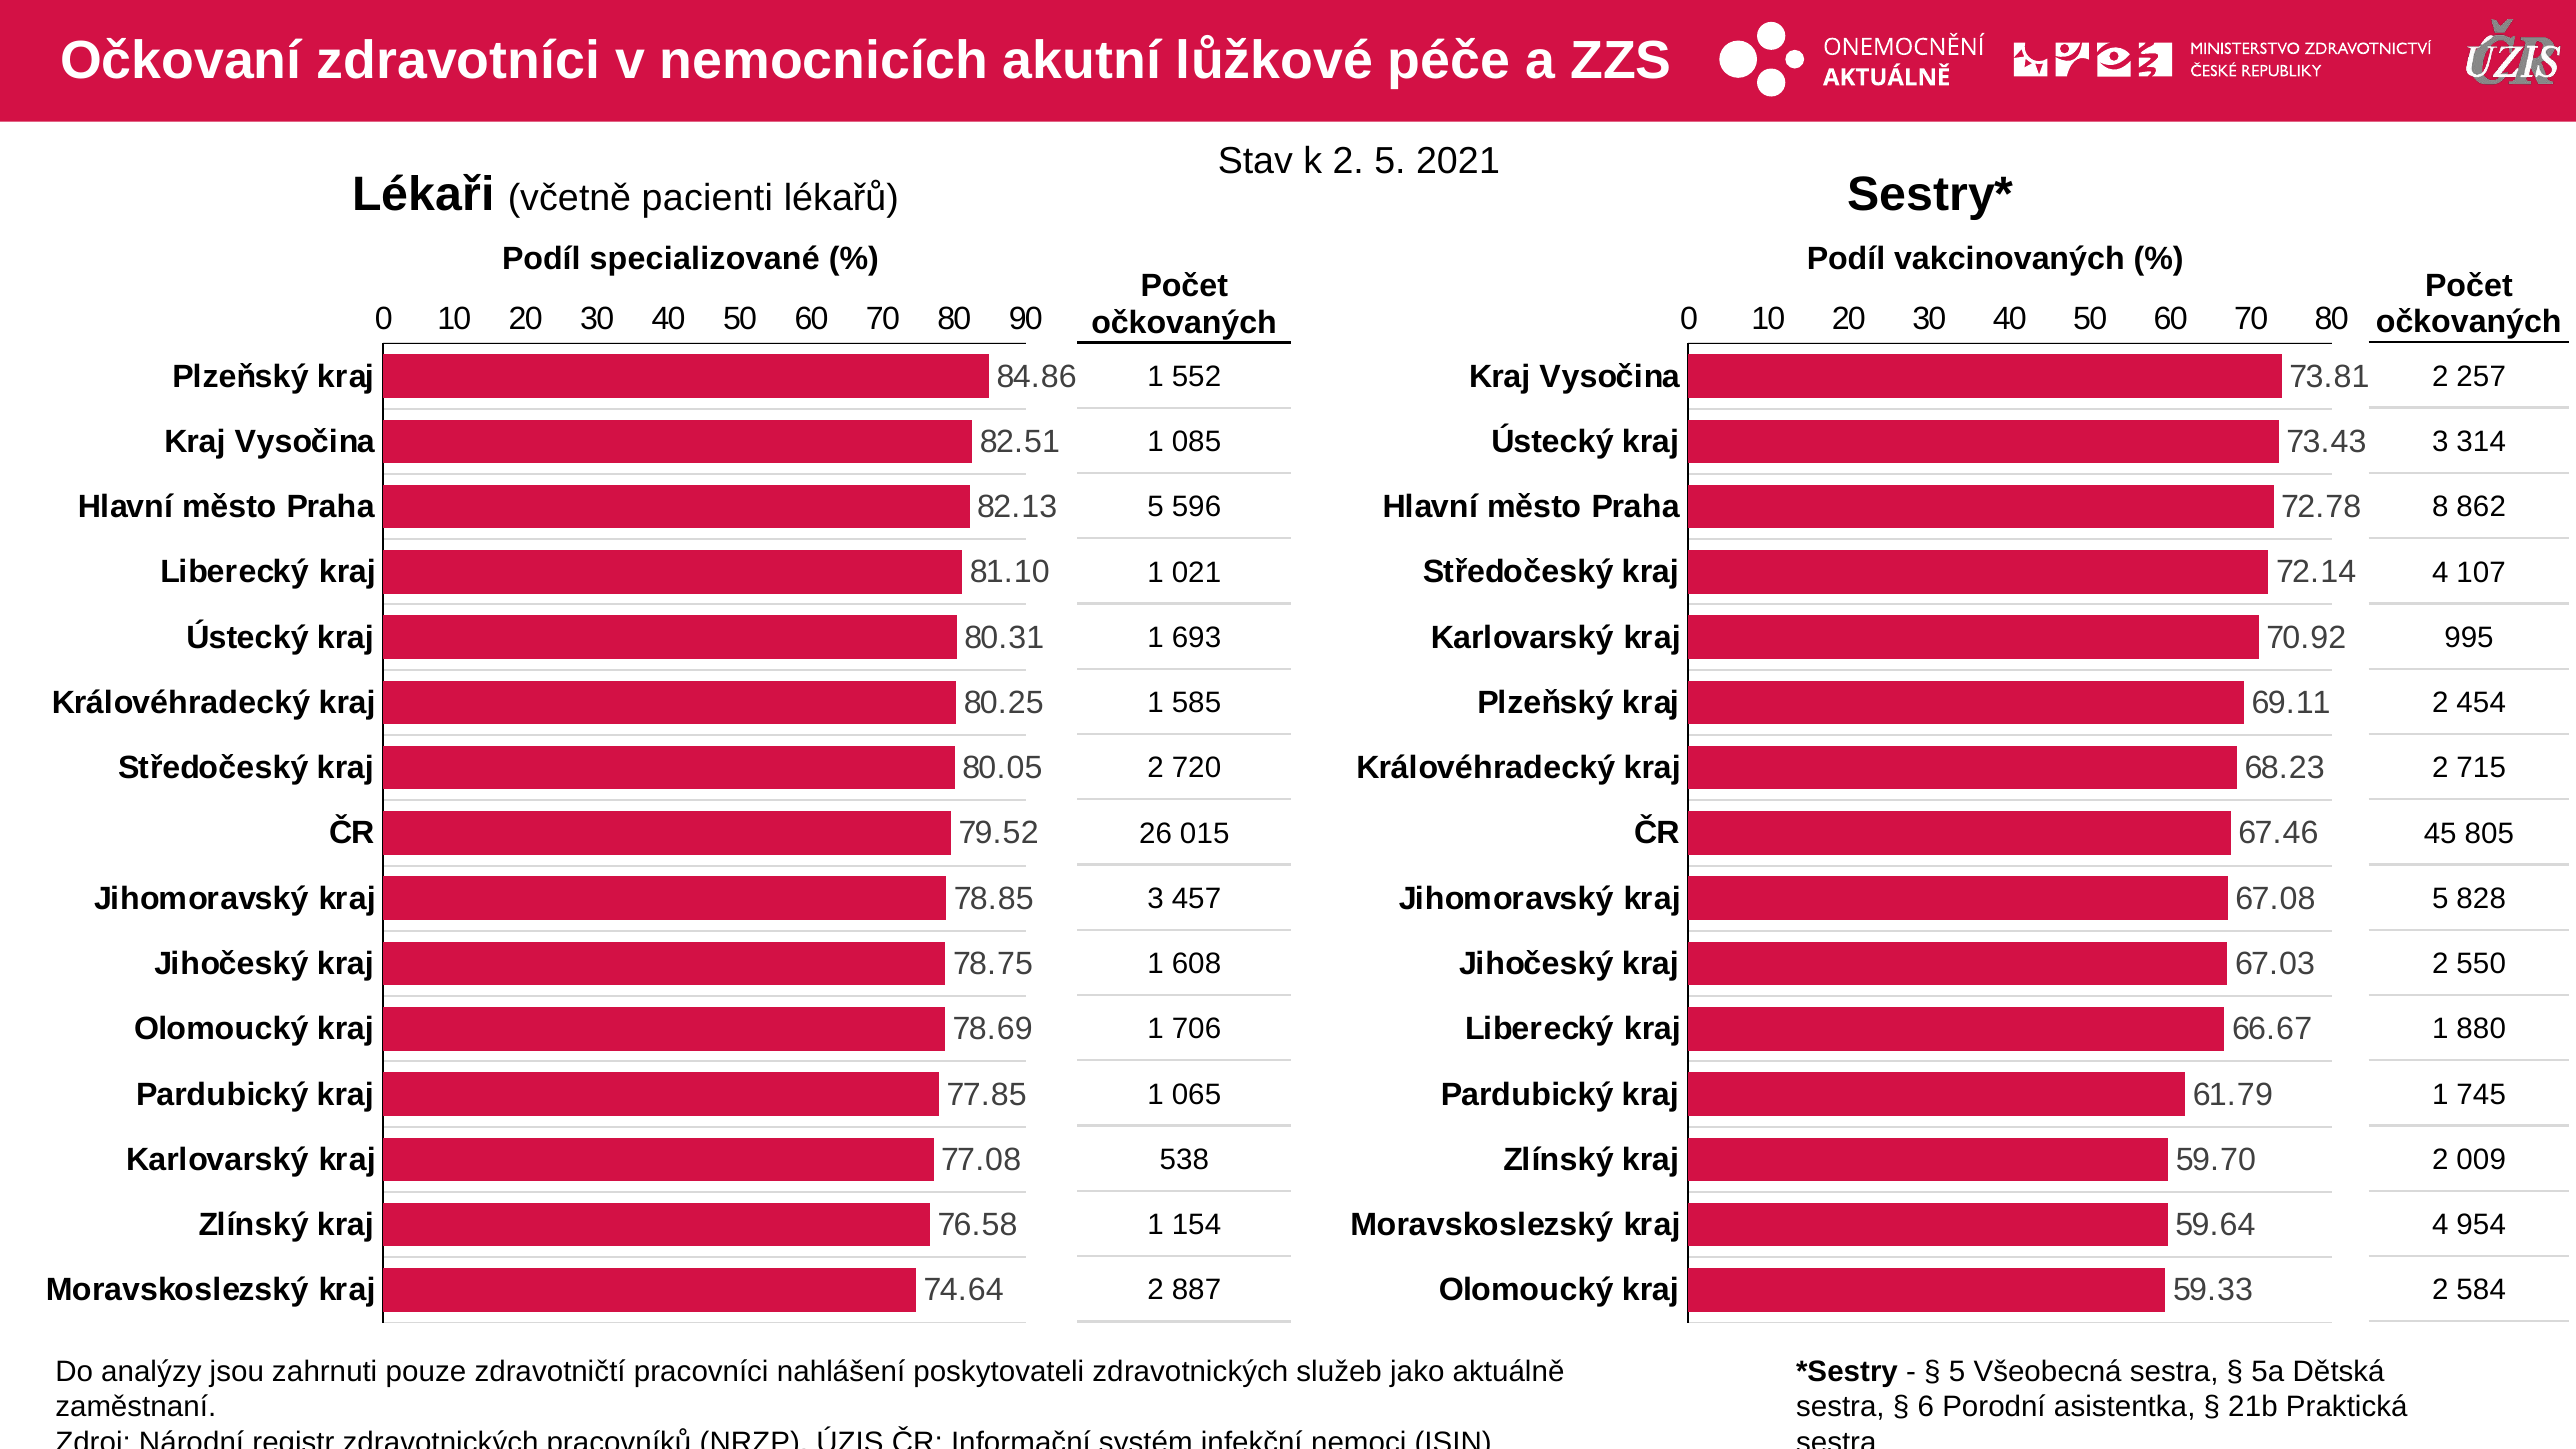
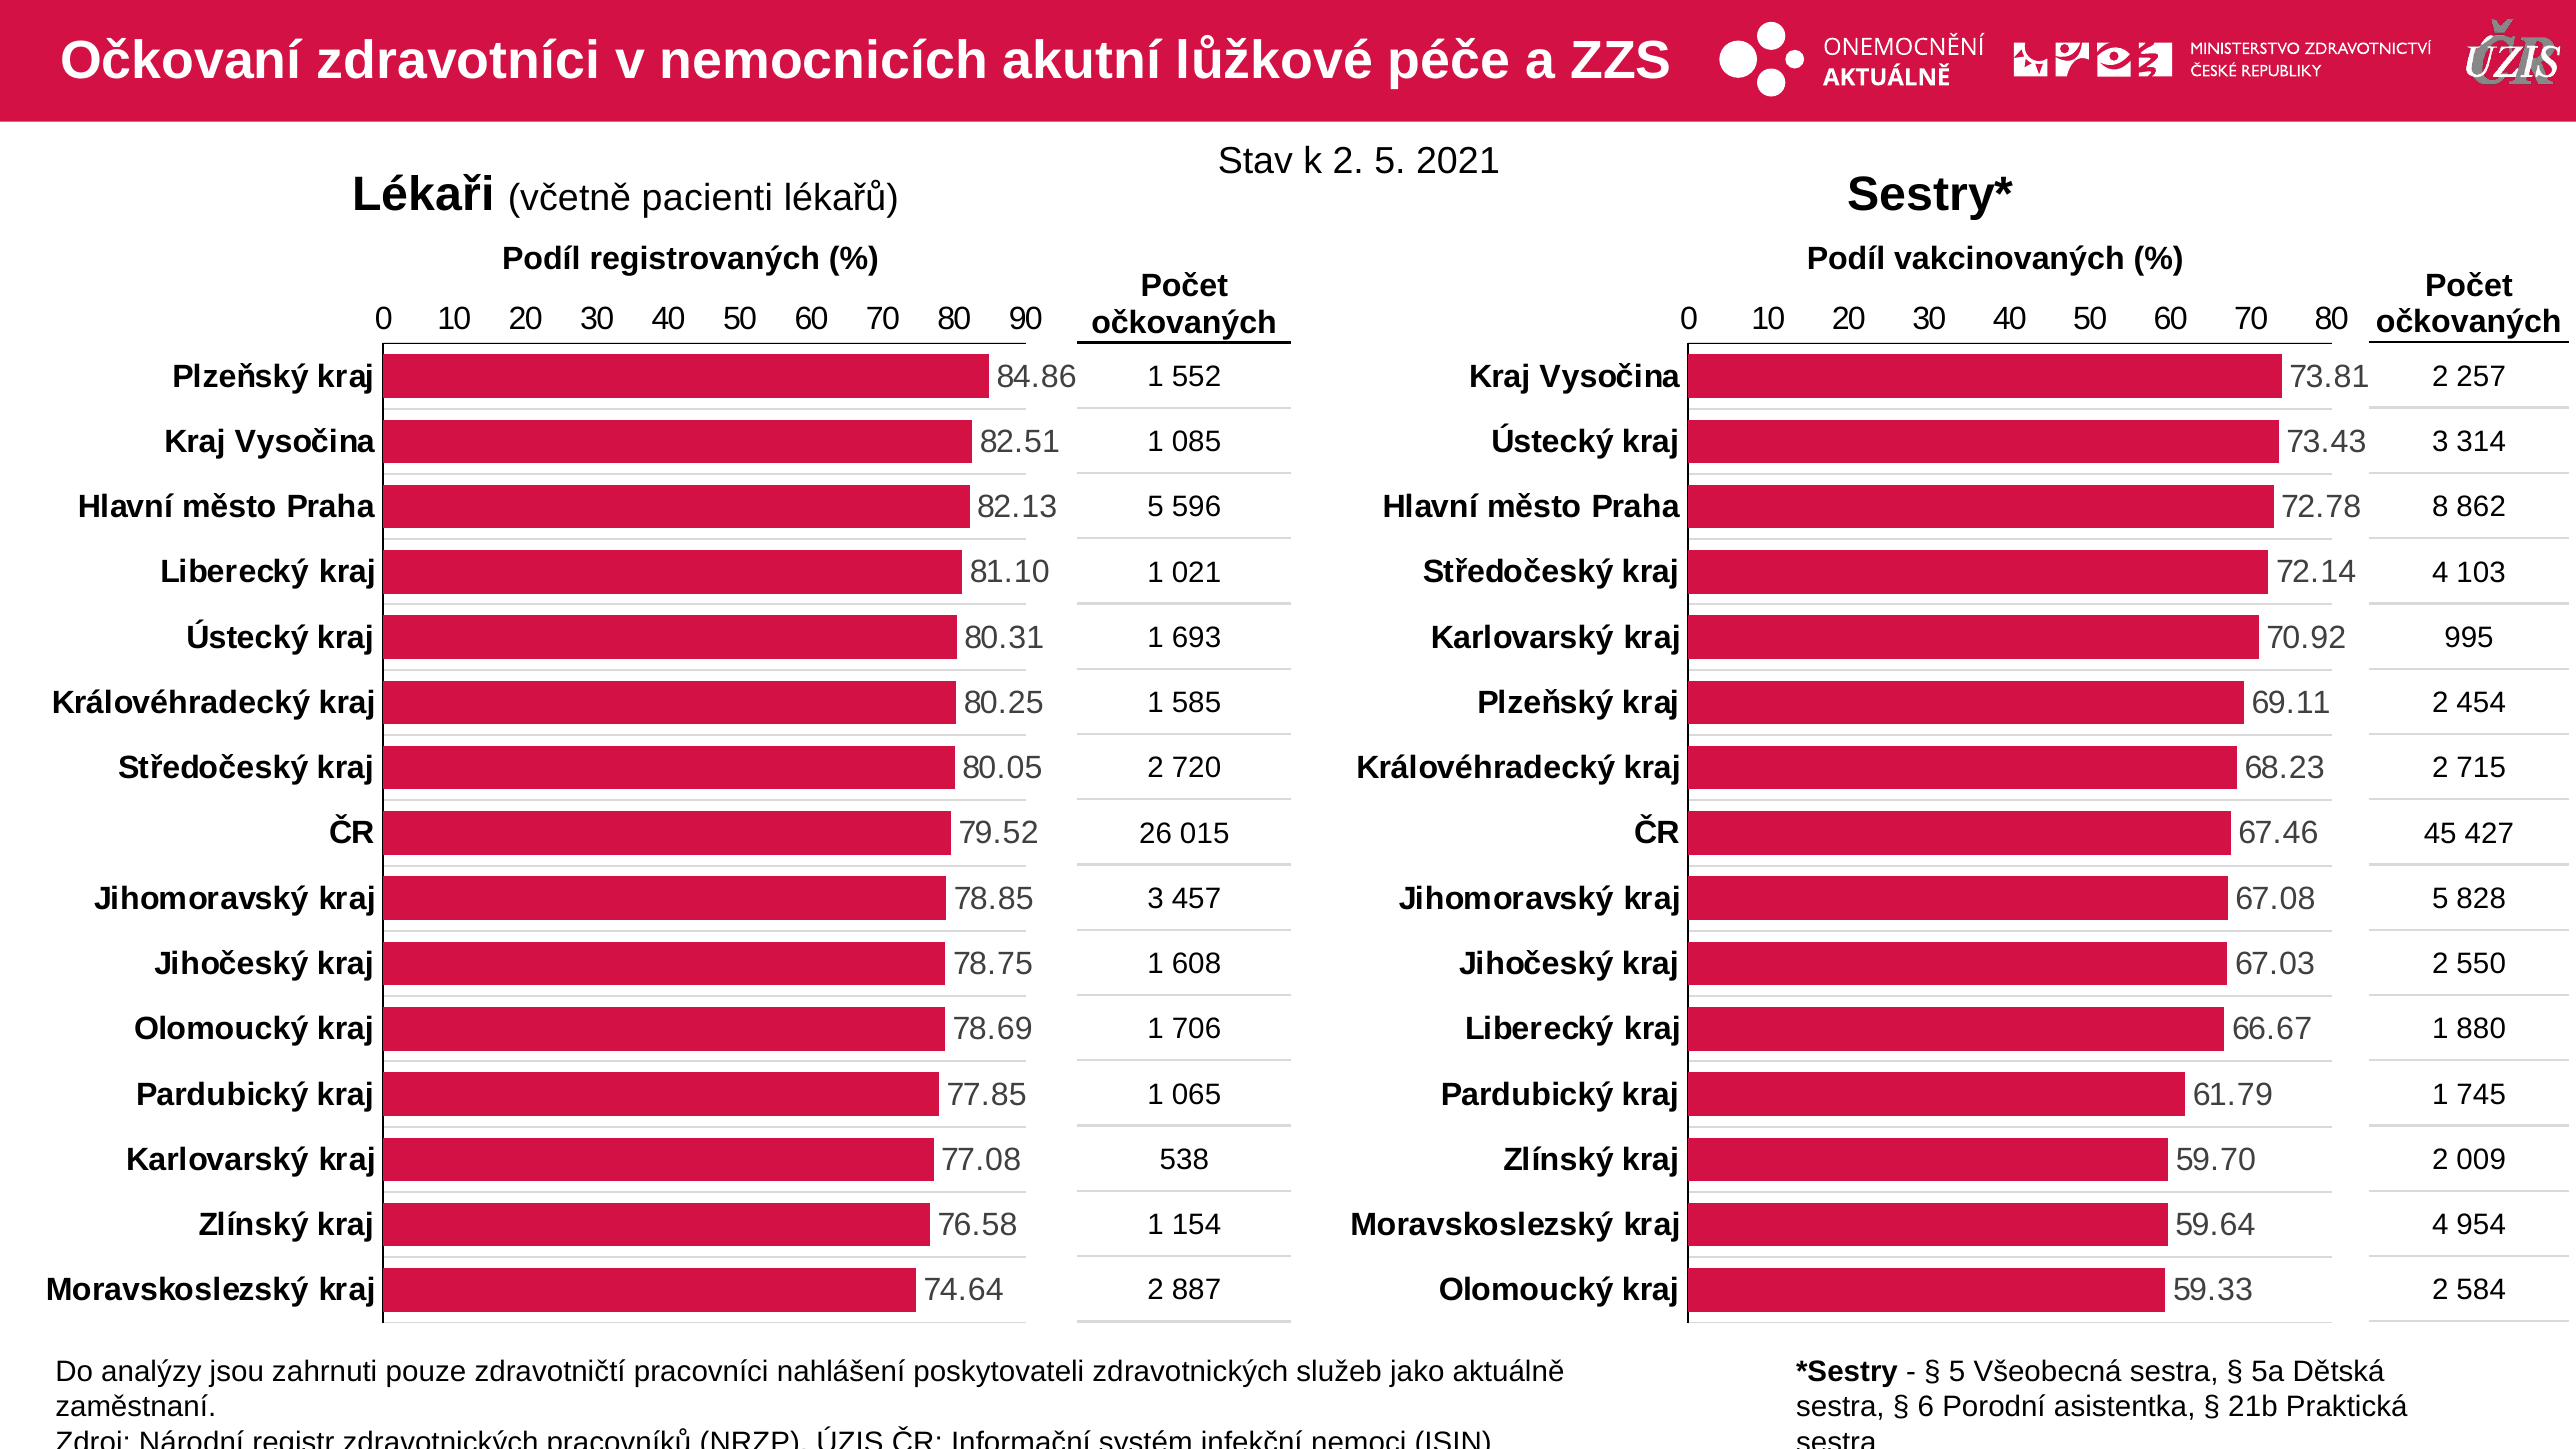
specializované: specializované -> registrovaných
107: 107 -> 103
805: 805 -> 427
